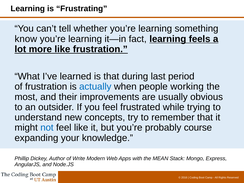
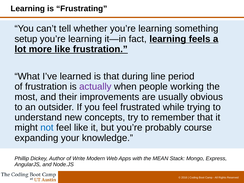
know: know -> setup
last: last -> line
actually colour: blue -> purple
